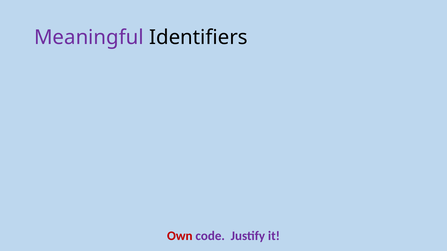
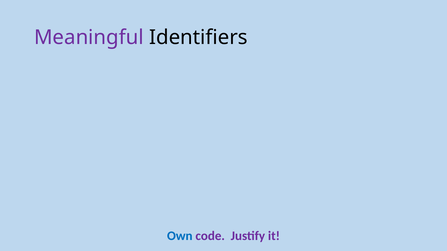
Own colour: red -> blue
